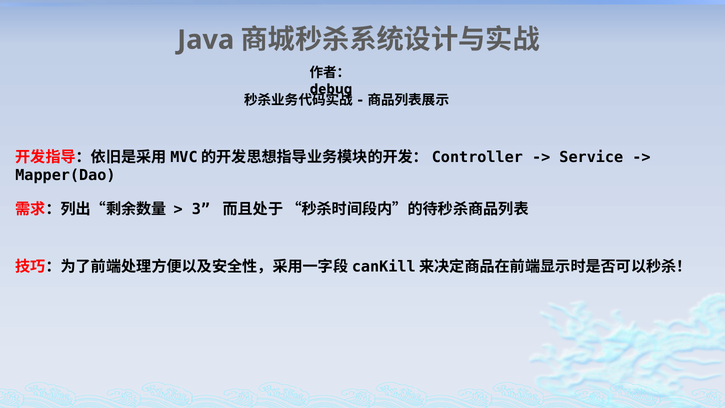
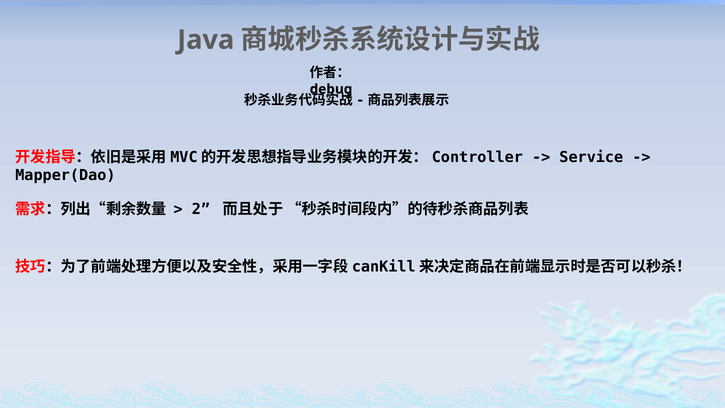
3: 3 -> 2
